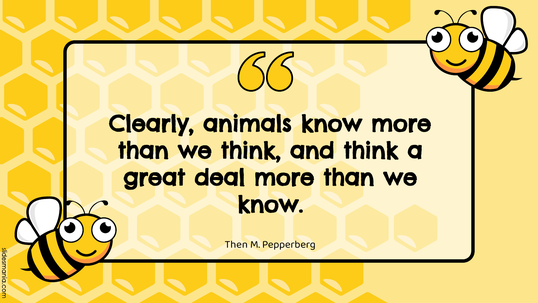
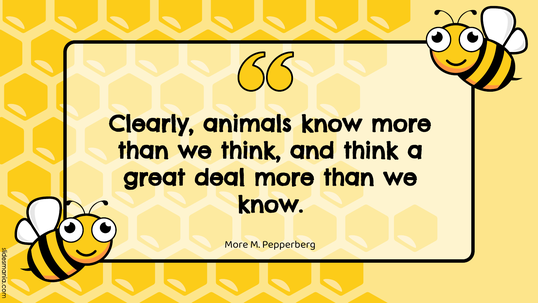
Then at (236, 244): Then -> More
